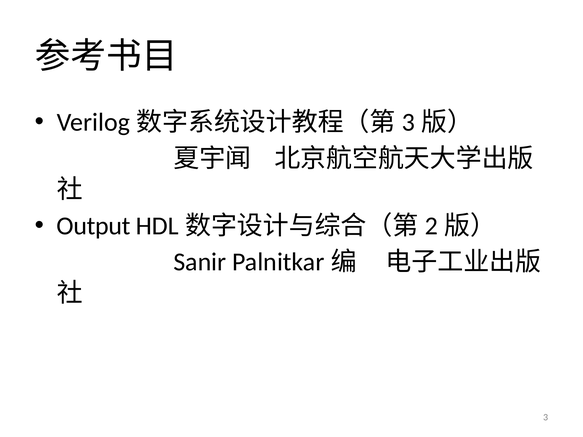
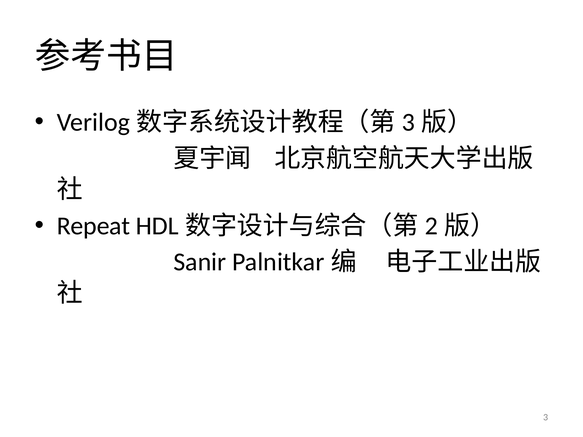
Output: Output -> Repeat
